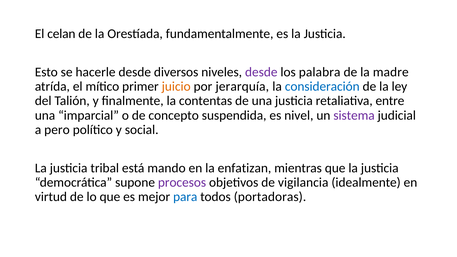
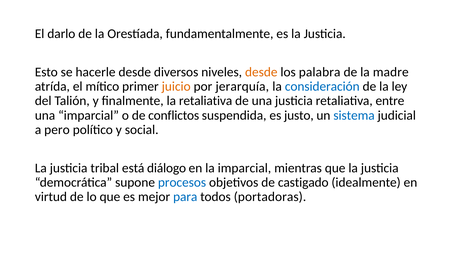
celan: celan -> darlo
desde at (261, 72) colour: purple -> orange
la contentas: contentas -> retaliativa
concepto: concepto -> conflictos
nivel: nivel -> justo
sistema colour: purple -> blue
mando: mando -> diálogo
la enfatizan: enfatizan -> imparcial
procesos colour: purple -> blue
vigilancia: vigilancia -> castigado
